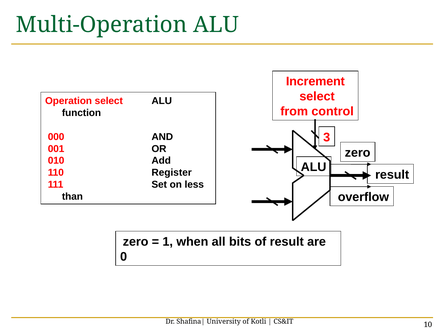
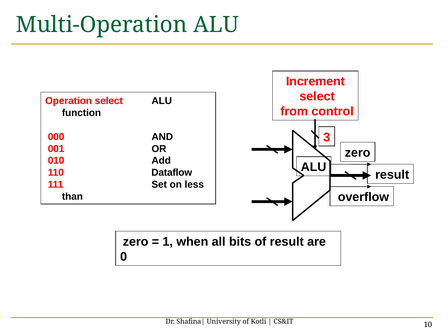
Register: Register -> Dataflow
